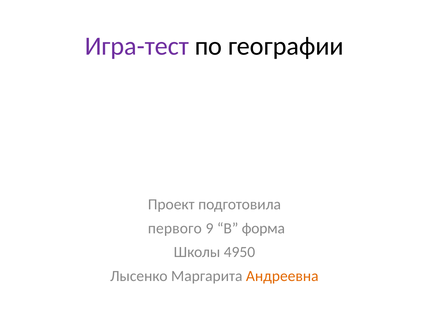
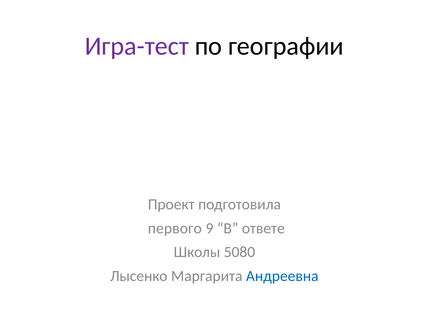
форма: форма -> ответе
4950: 4950 -> 5080
Андреевна colour: orange -> blue
